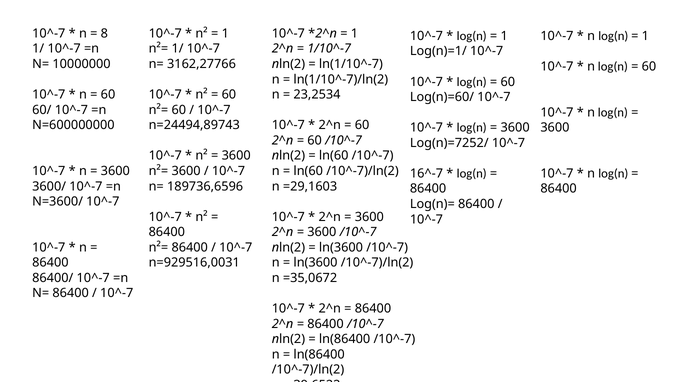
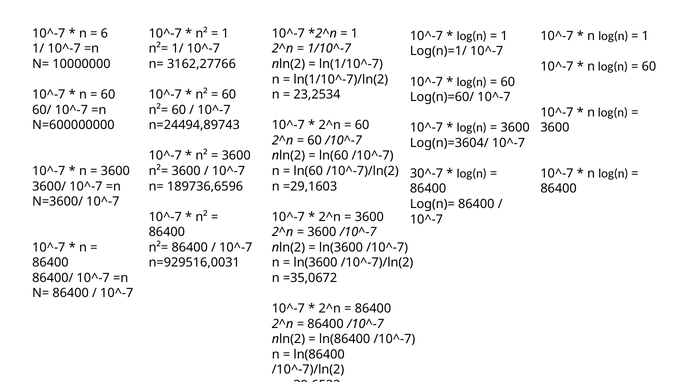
8: 8 -> 6
Log(n)=7252/: Log(n)=7252/ -> Log(n)=3604/
16^-7: 16^-7 -> 30^-7
